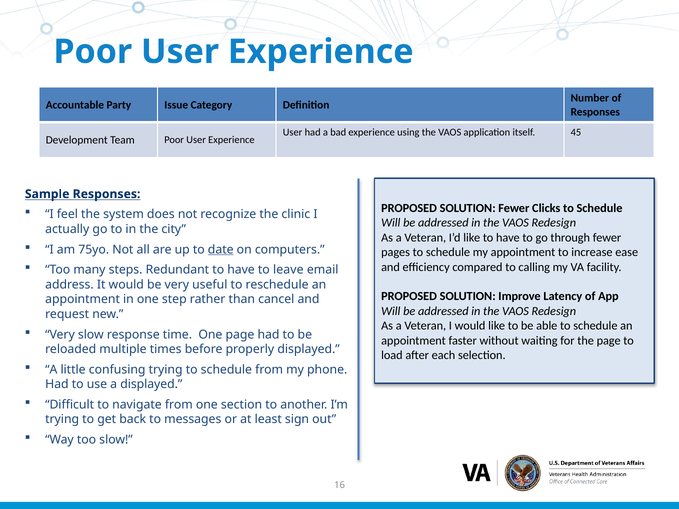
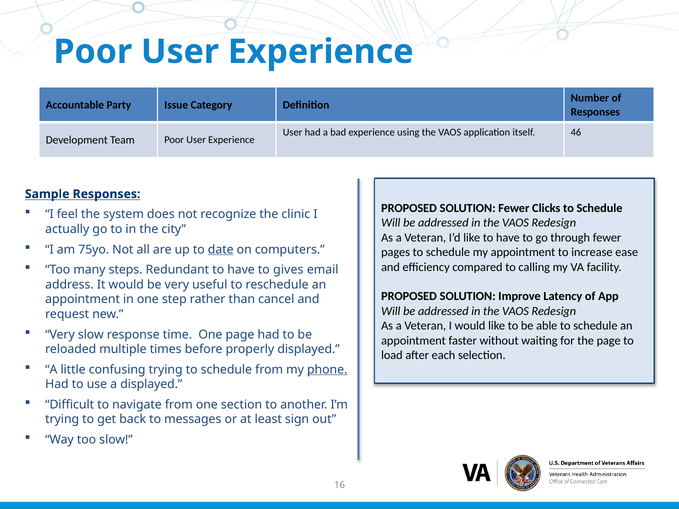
45: 45 -> 46
leave: leave -> gives
phone underline: none -> present
